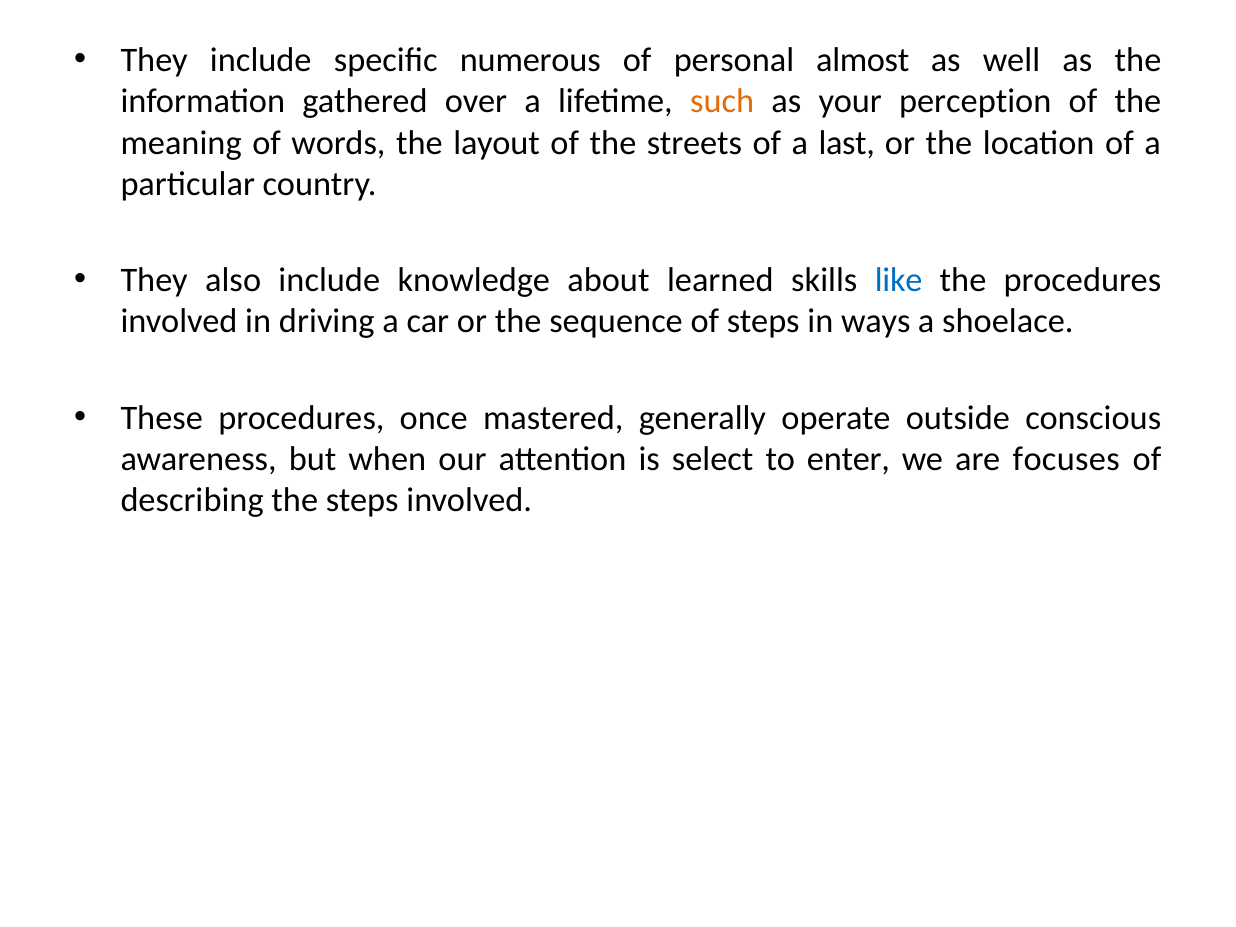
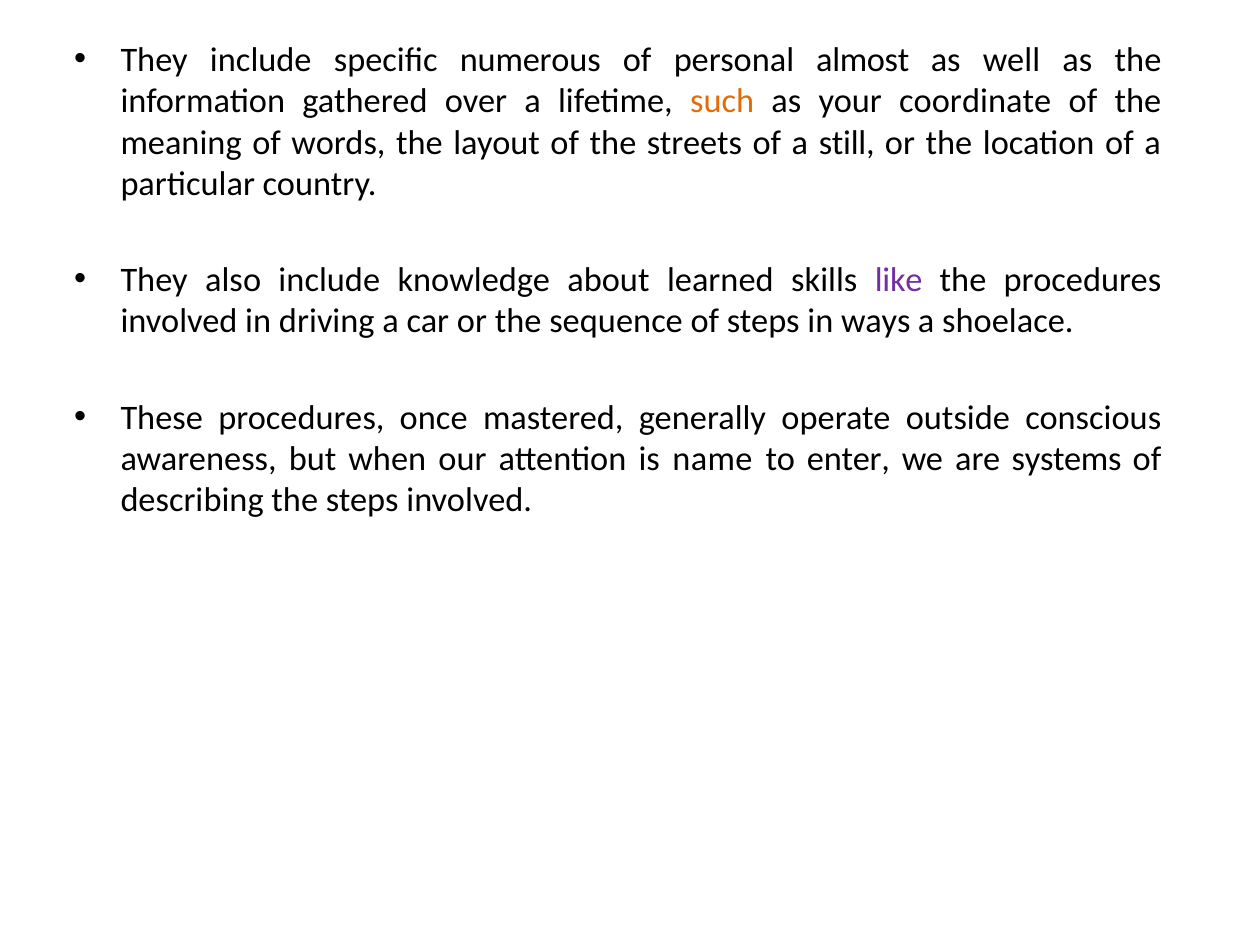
perception: perception -> coordinate
last: last -> still
like colour: blue -> purple
select: select -> name
focuses: focuses -> systems
